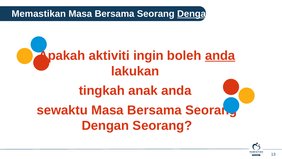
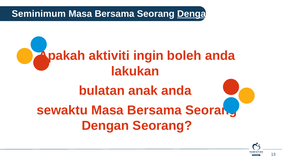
Memastikan: Memastikan -> Seminimum
anda at (220, 56) underline: present -> none
tingkah: tingkah -> bulatan
